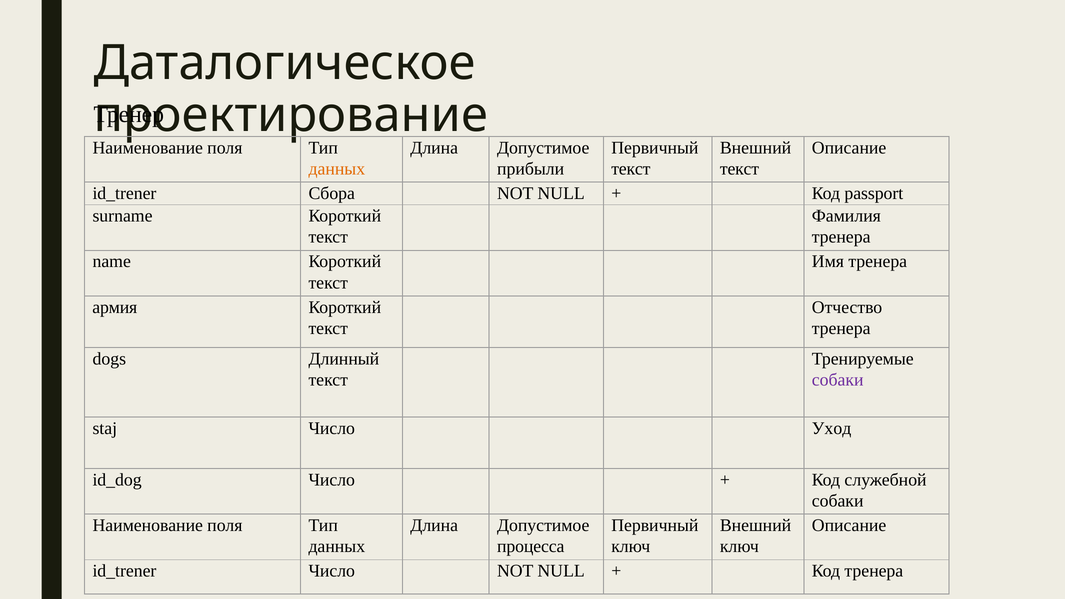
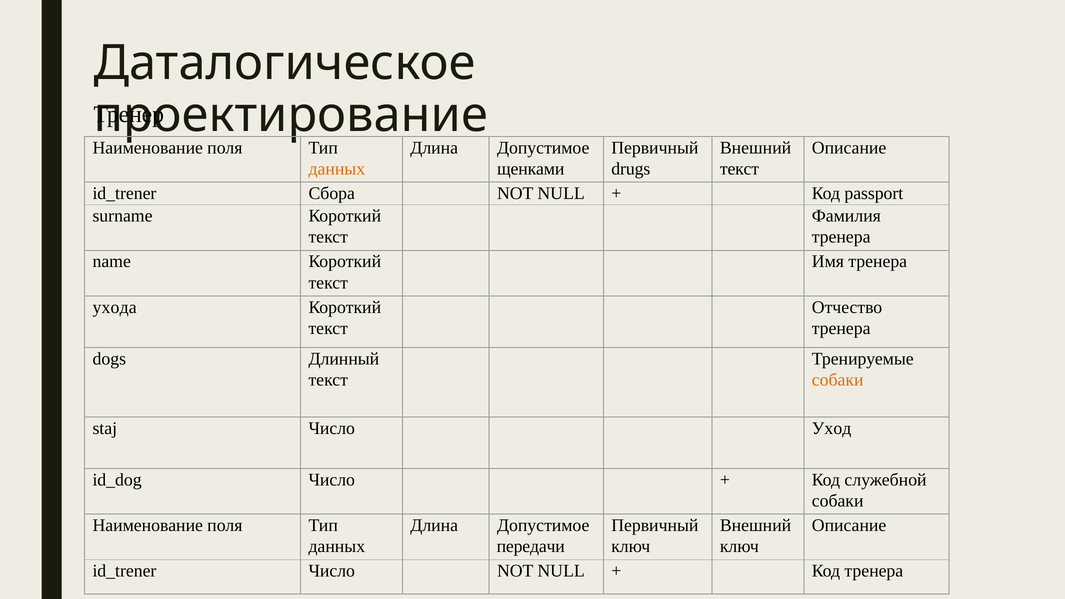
прибыли: прибыли -> щенками
текст at (631, 169): текст -> drugs
армия: армия -> ухода
собаки at (838, 380) colour: purple -> orange
процесса: процесса -> передачи
